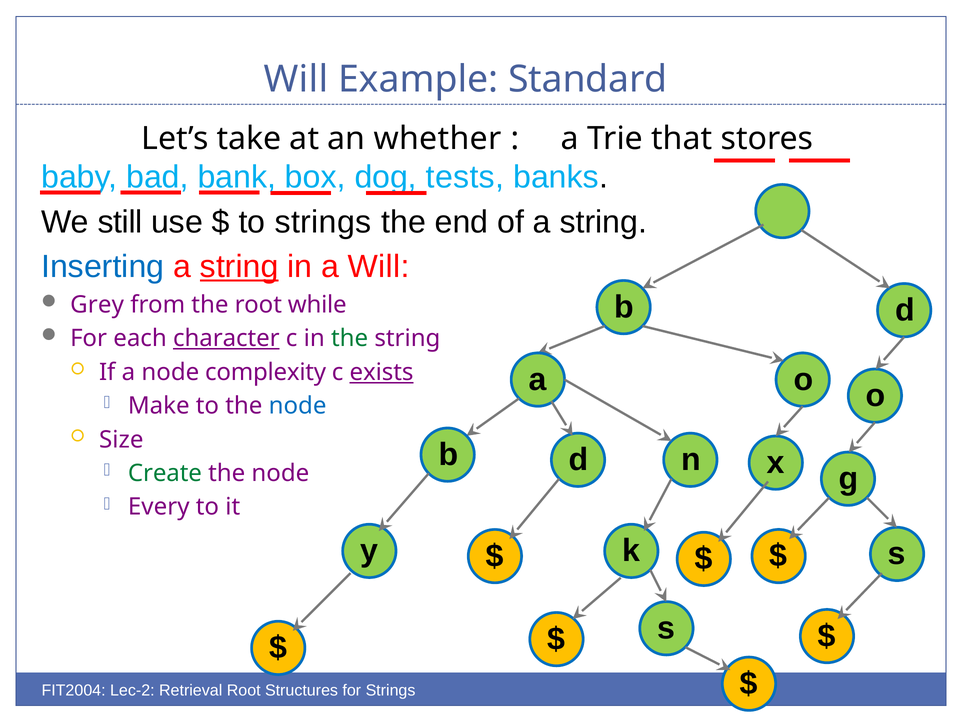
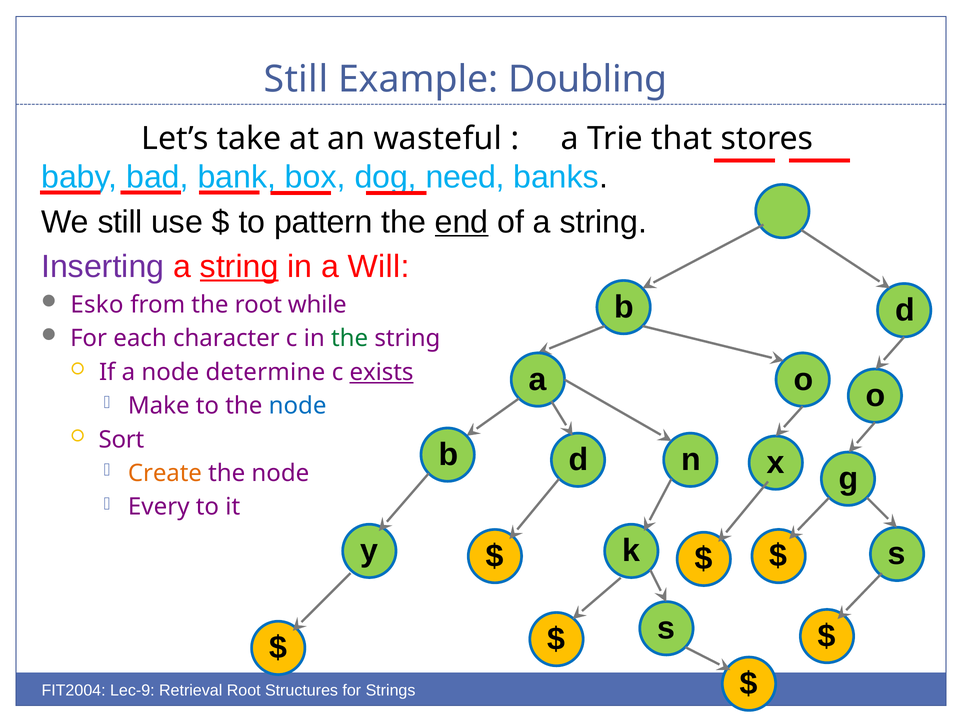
Will at (296, 79): Will -> Still
Standard: Standard -> Doubling
whether: whether -> wasteful
tests: tests -> need
to strings: strings -> pattern
end underline: none -> present
Inserting colour: blue -> purple
Grey: Grey -> Esko
character underline: present -> none
complexity: complexity -> determine
Size: Size -> Sort
Create colour: green -> orange
Lec-2: Lec-2 -> Lec-9
